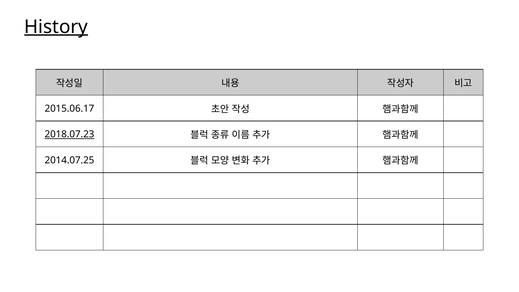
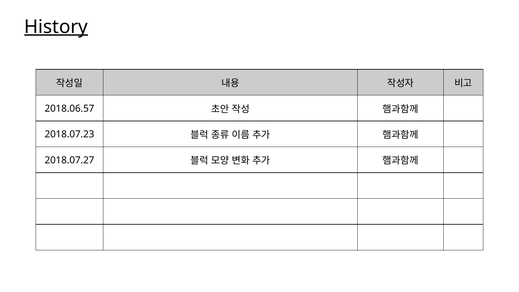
2015.06.17: 2015.06.17 -> 2018.06.57
2018.07.23 underline: present -> none
2014.07.25: 2014.07.25 -> 2018.07.27
